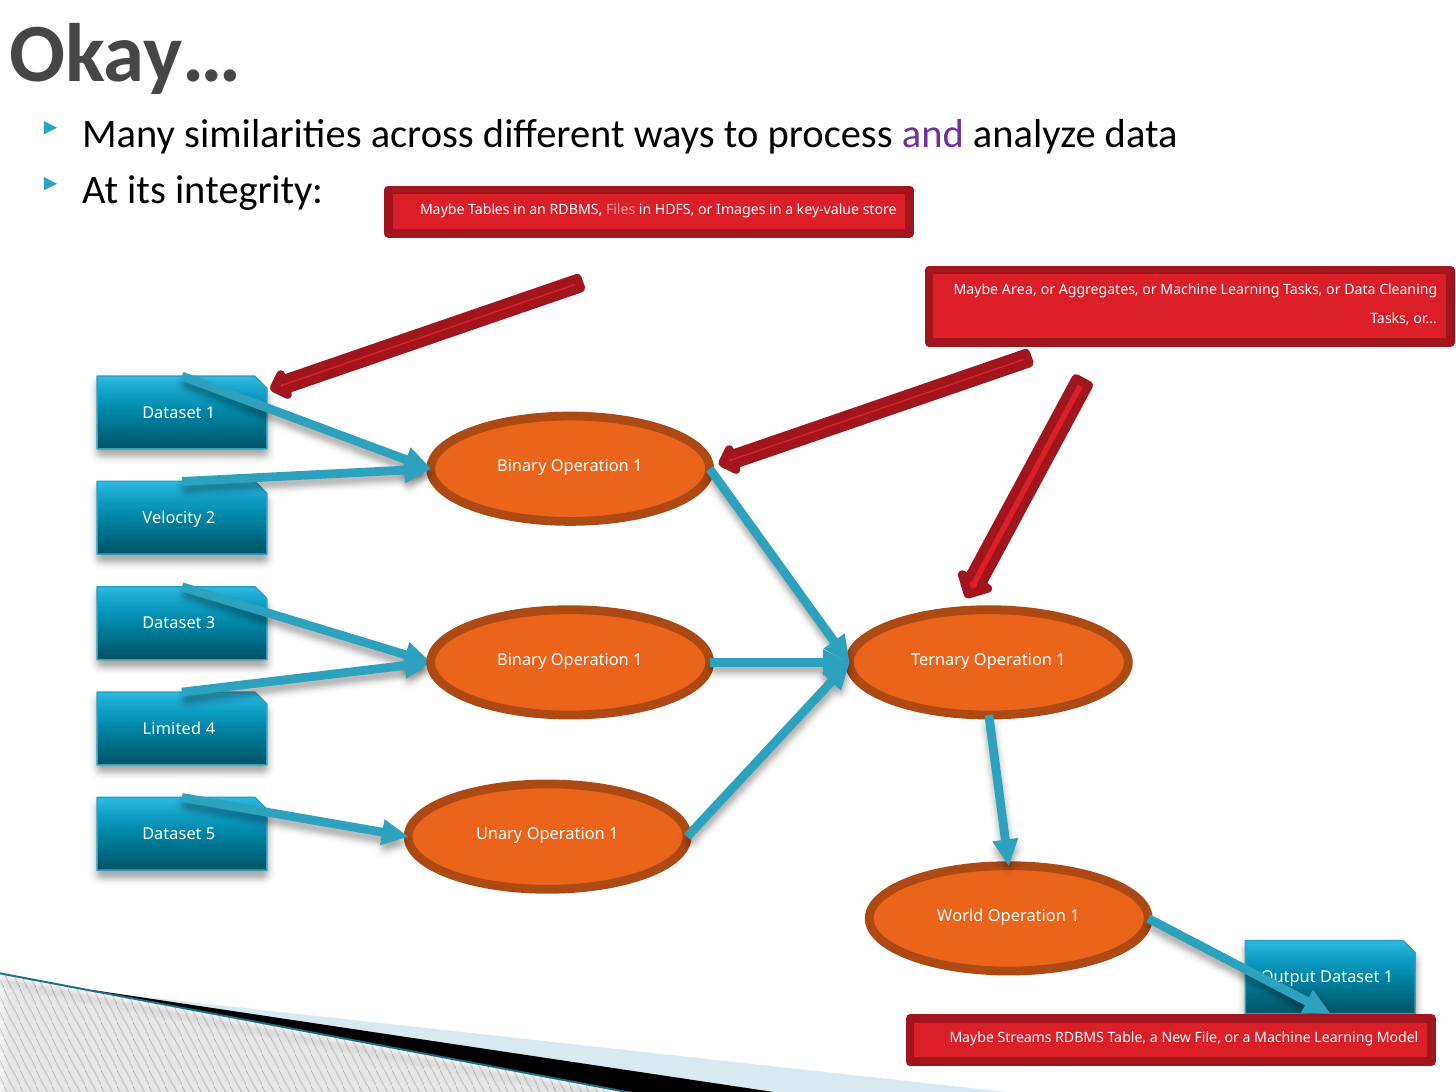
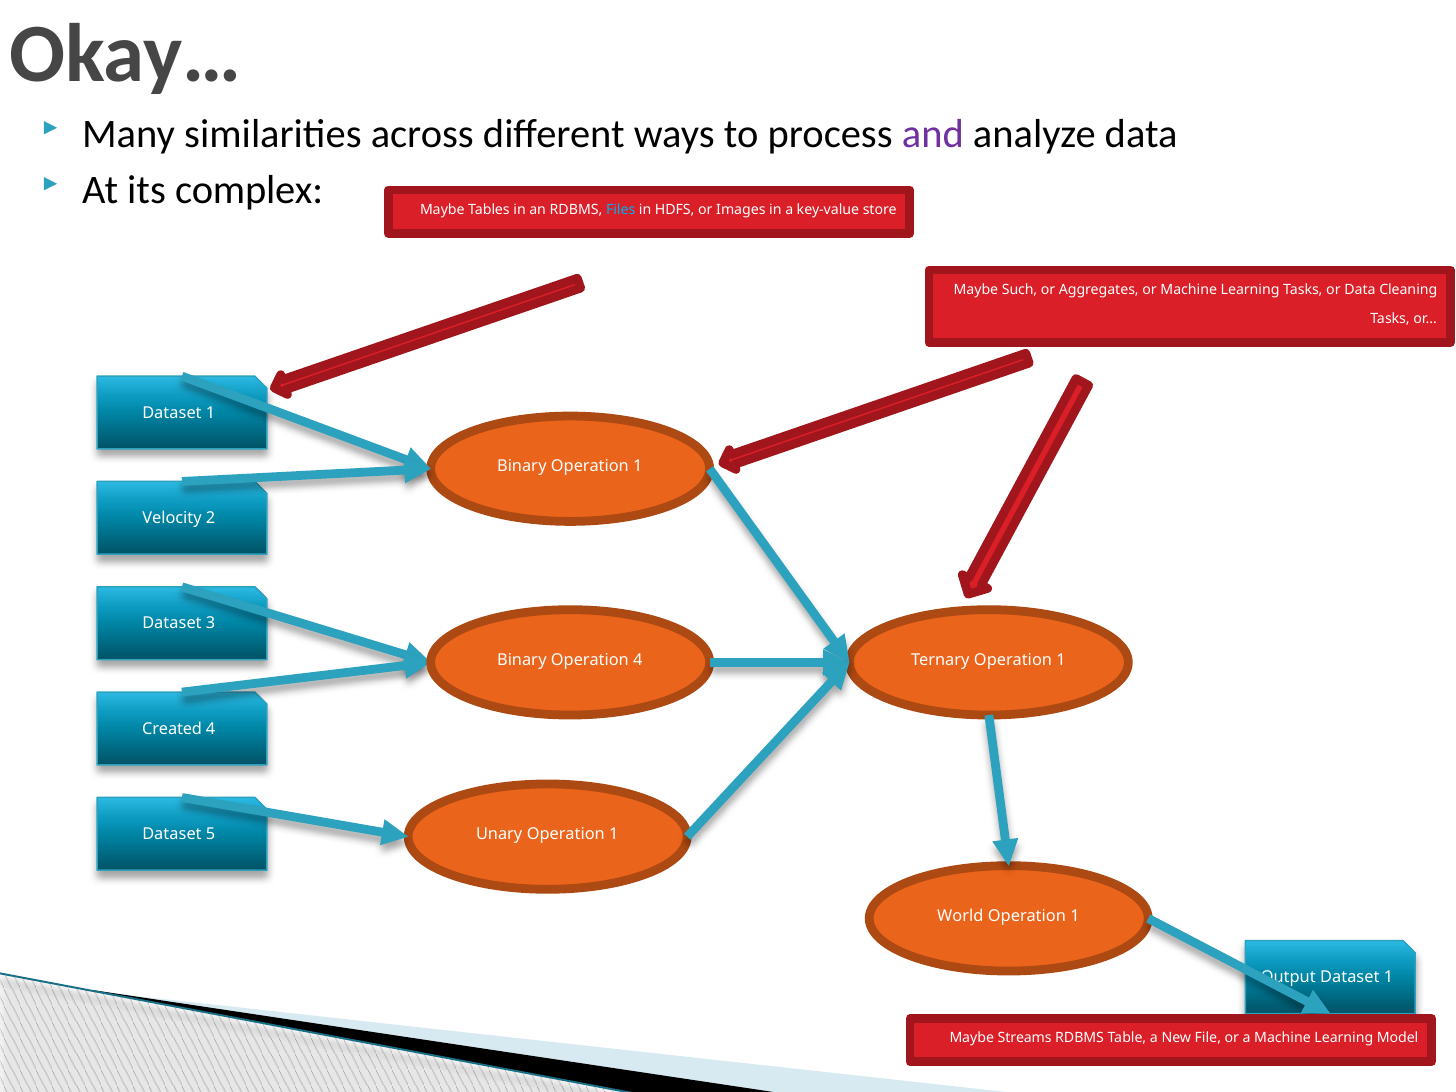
integrity: integrity -> complex
Files colour: pink -> light blue
Area: Area -> Such
1 at (638, 660): 1 -> 4
Limited: Limited -> Created
